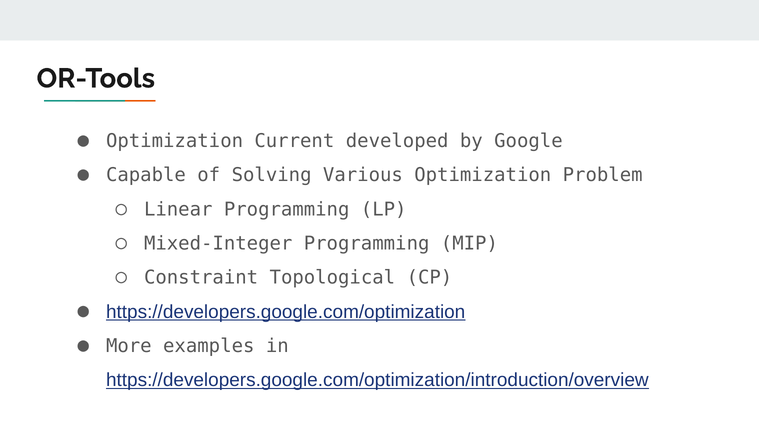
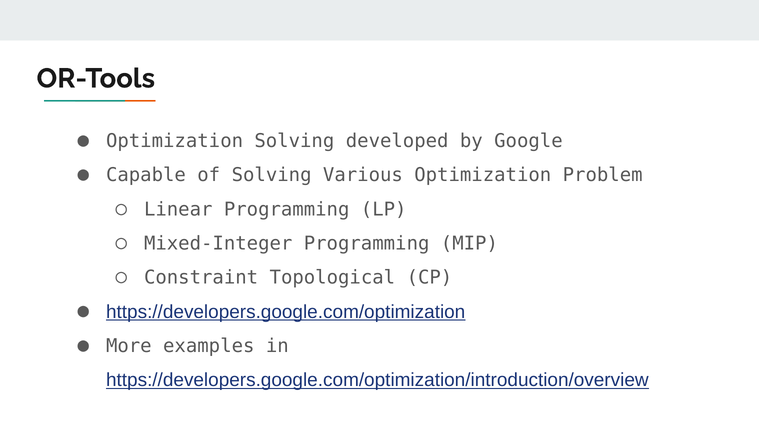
Optimization Current: Current -> Solving
